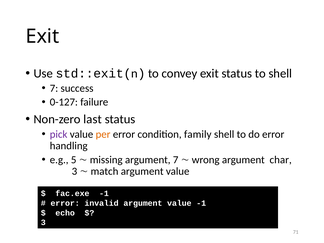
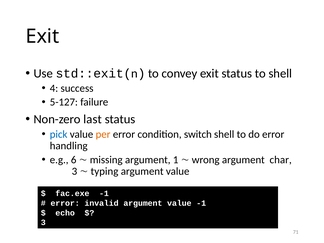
7 at (54, 88): 7 -> 4
0-127: 0-127 -> 5-127
pick colour: purple -> blue
family: family -> switch
5: 5 -> 6
argument 7: 7 -> 1
match: match -> typing
